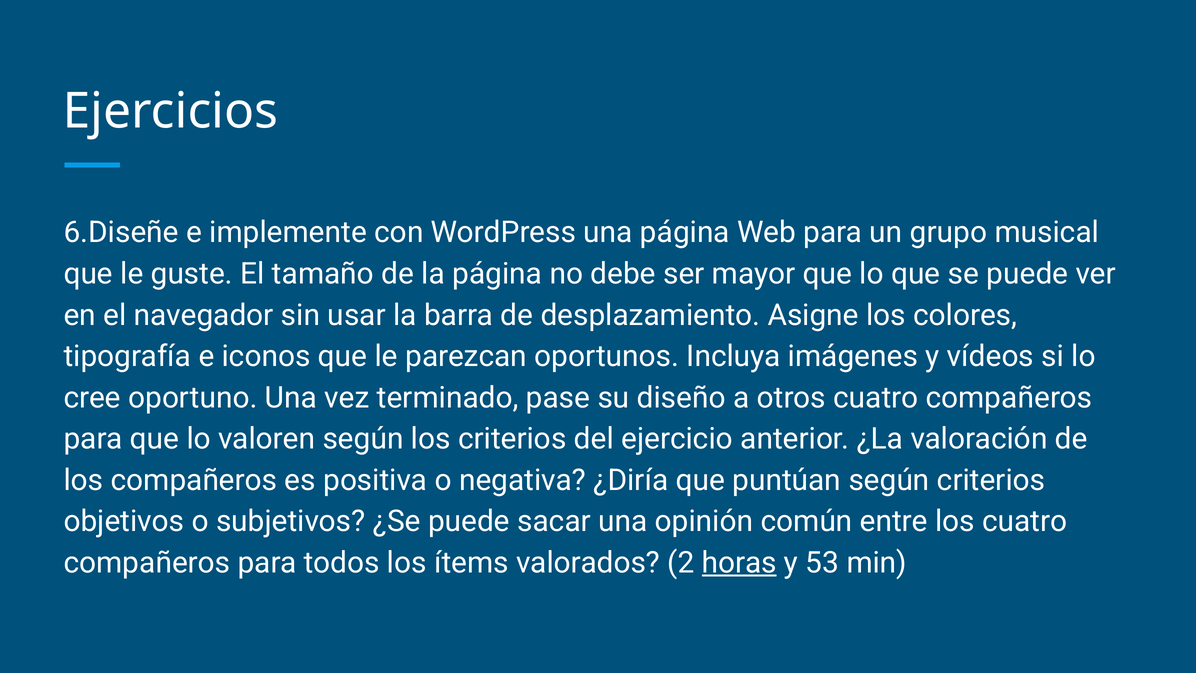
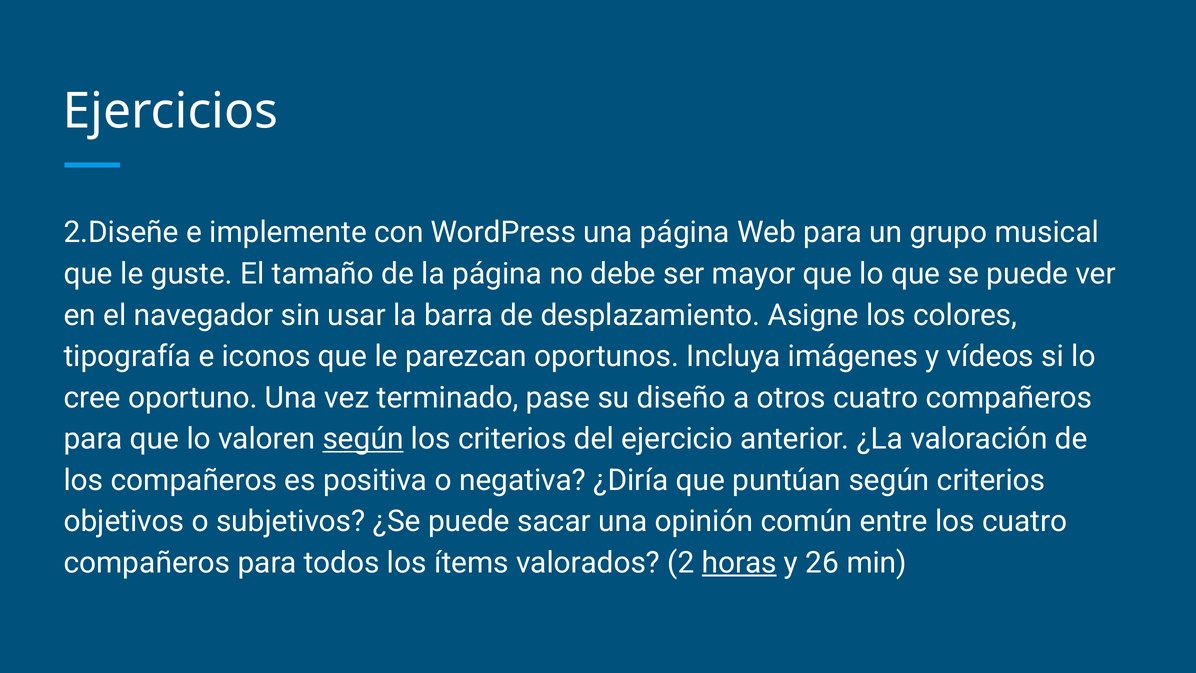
6.Diseñe: 6.Diseñe -> 2.Diseñe
según at (363, 439) underline: none -> present
53: 53 -> 26
